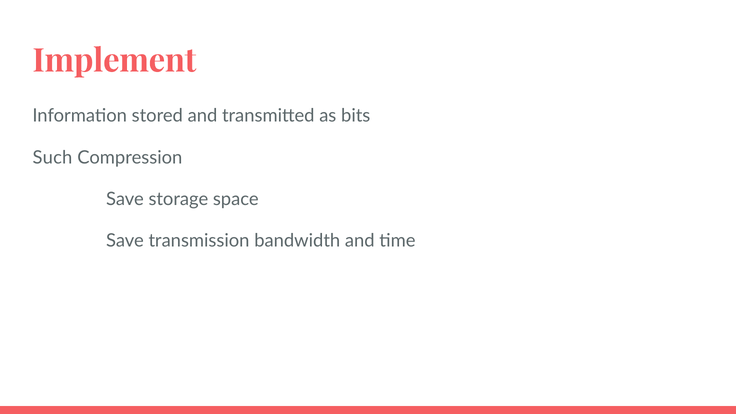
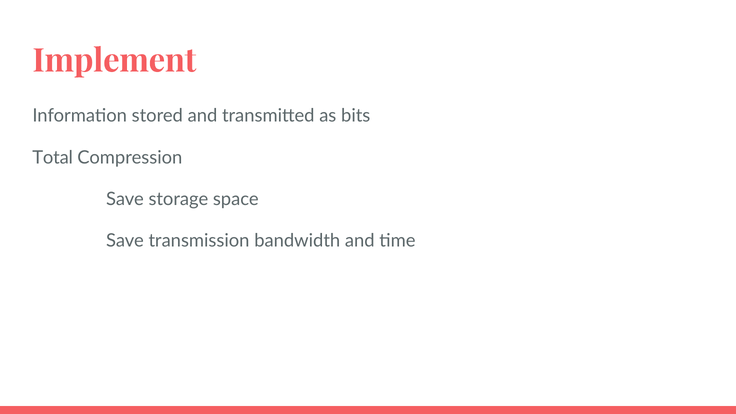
Such: Such -> Total
